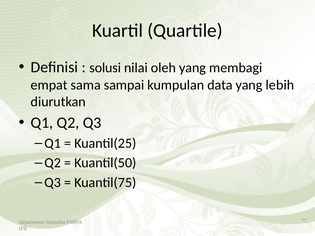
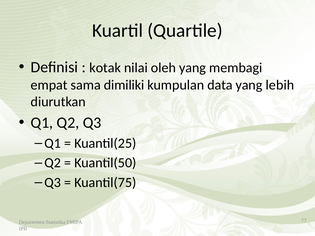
solusi: solusi -> kotak
sampai: sampai -> dimiliki
